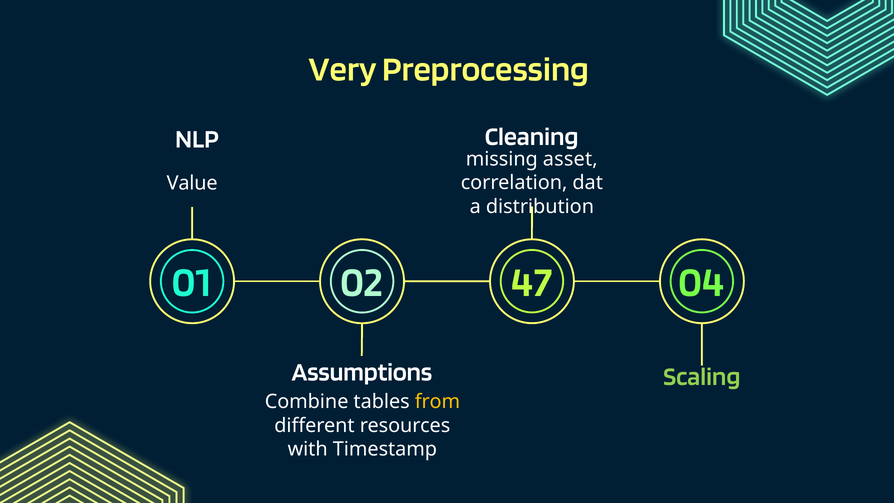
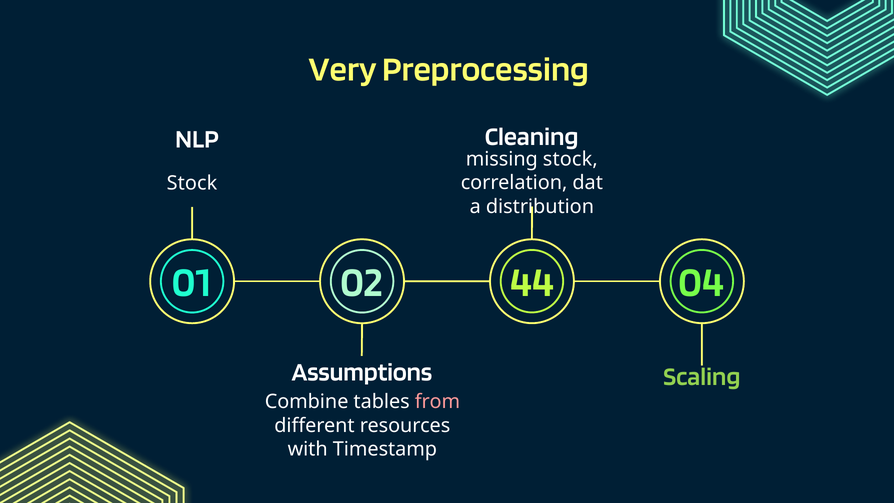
missing asset: asset -> stock
Value at (192, 183): Value -> Stock
47: 47 -> 44
from colour: yellow -> pink
